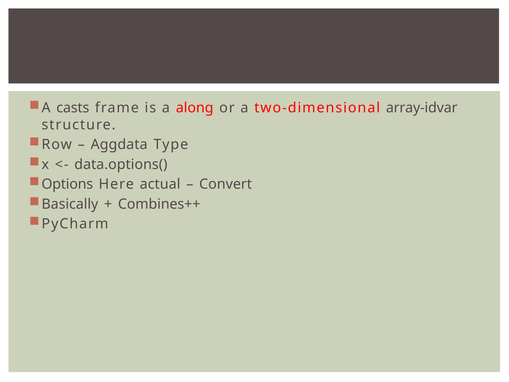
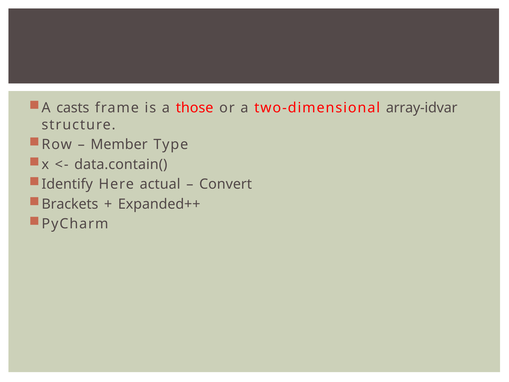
along: along -> those
Aggdata: Aggdata -> Member
data.options(: data.options( -> data.contain(
Options: Options -> Identify
Basically: Basically -> Brackets
Combines++: Combines++ -> Expanded++
